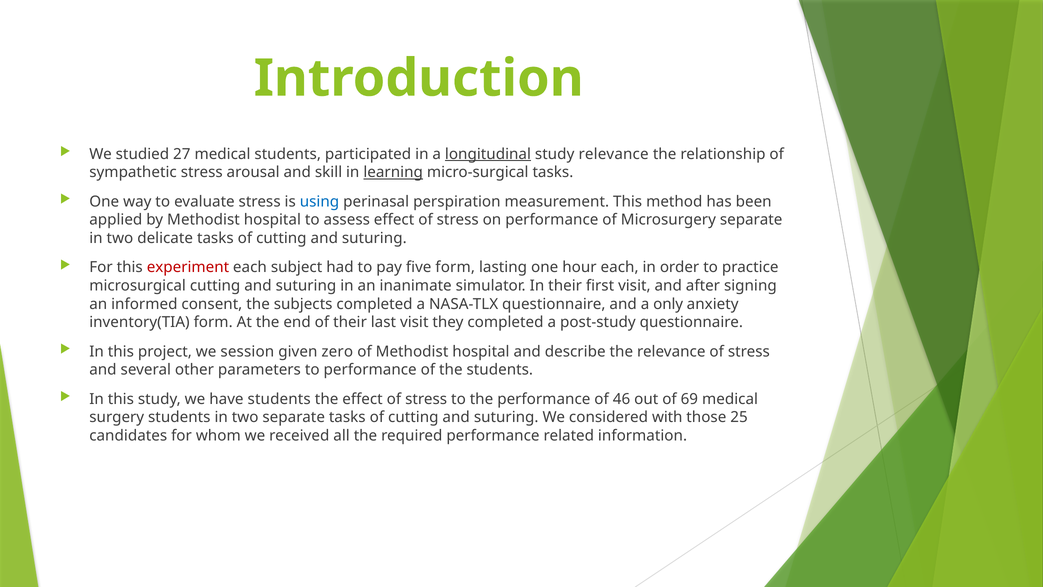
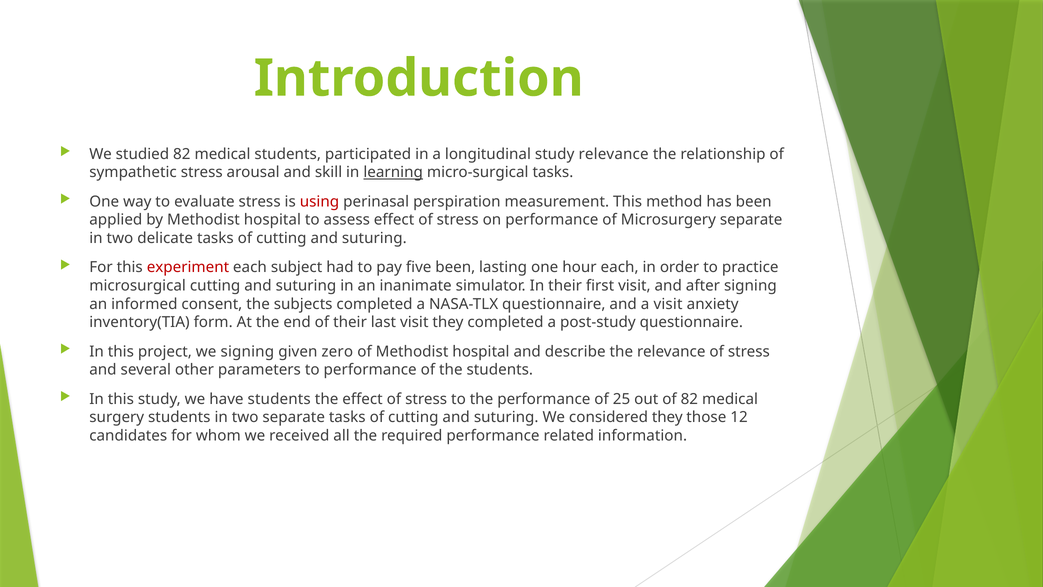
studied 27: 27 -> 82
longitudinal underline: present -> none
using colour: blue -> red
five form: form -> been
a only: only -> visit
we session: session -> signing
46: 46 -> 25
of 69: 69 -> 82
considered with: with -> they
25: 25 -> 12
